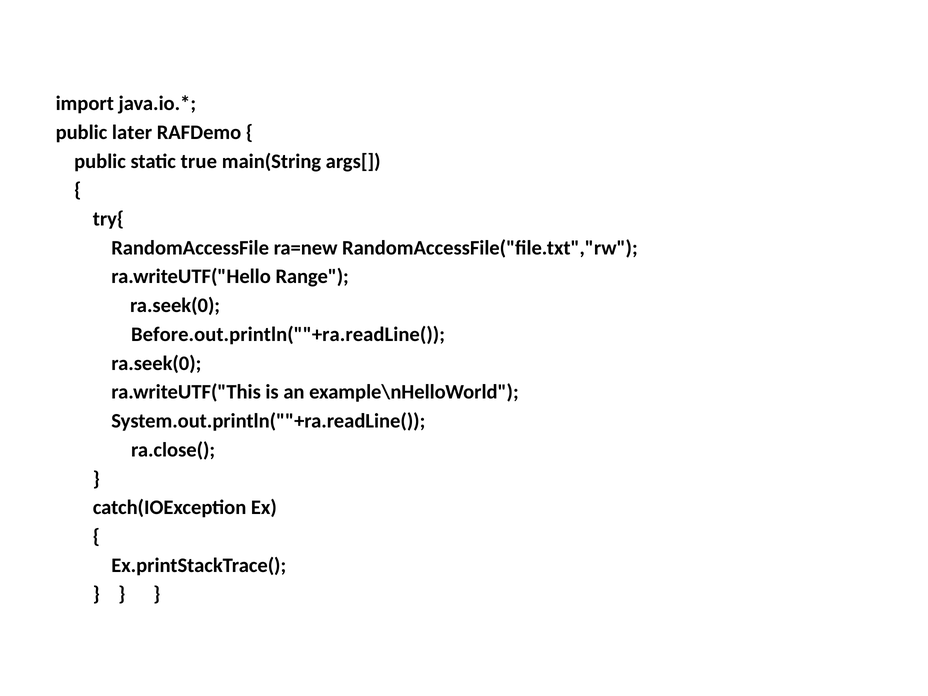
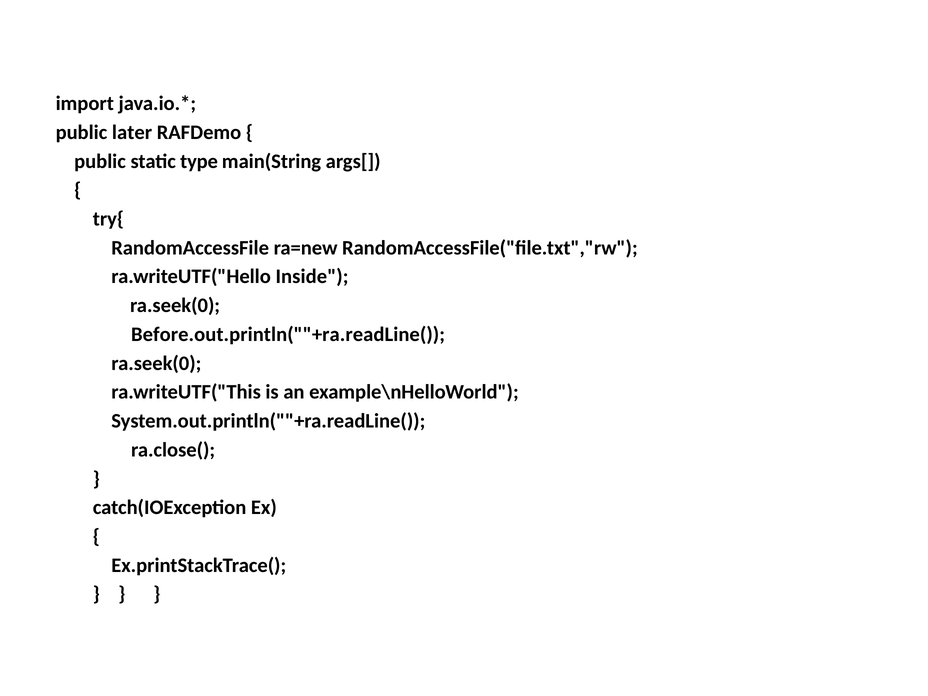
true: true -> type
Range: Range -> Inside
